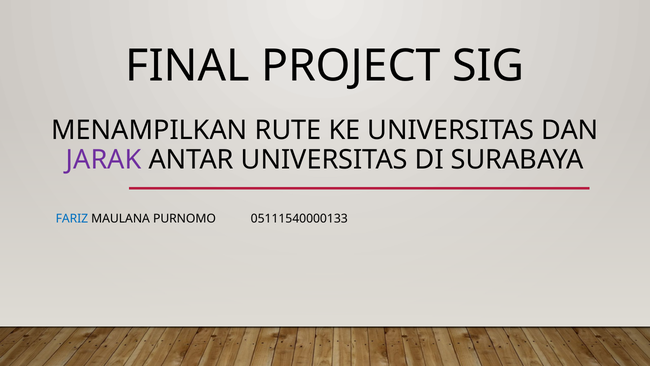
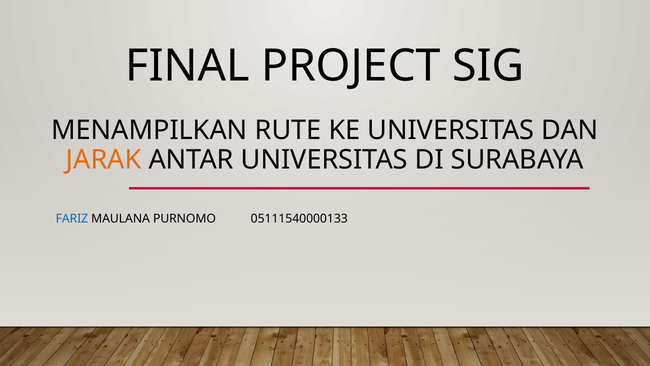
JARAK colour: purple -> orange
